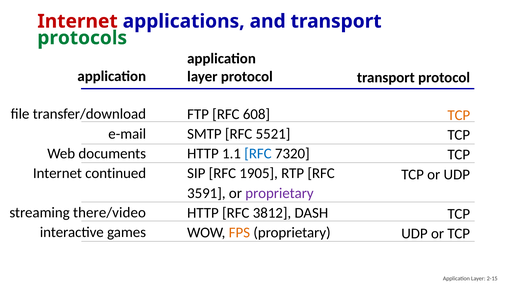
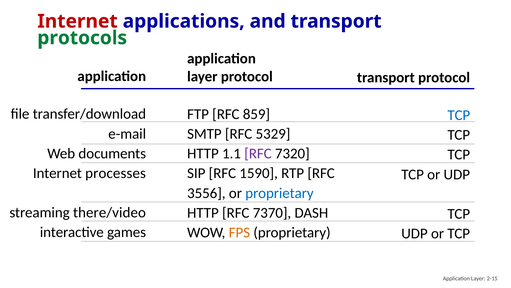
608: 608 -> 859
TCP at (459, 115) colour: orange -> blue
5521: 5521 -> 5329
RFC at (258, 153) colour: blue -> purple
continued: continued -> processes
1905: 1905 -> 1590
3591: 3591 -> 3556
proprietary at (279, 193) colour: purple -> blue
3812: 3812 -> 7370
